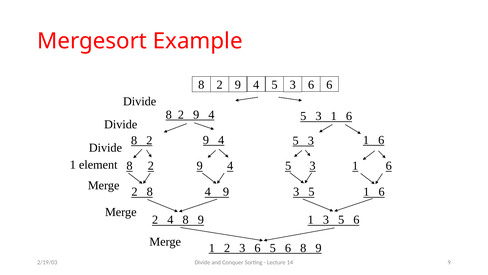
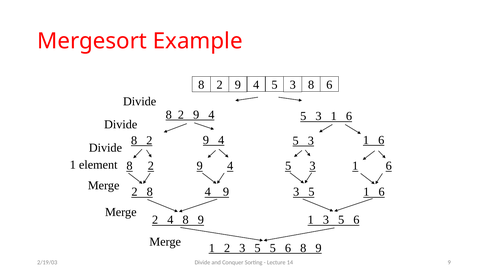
6 at (311, 85): 6 -> 8
2 3 6: 6 -> 5
